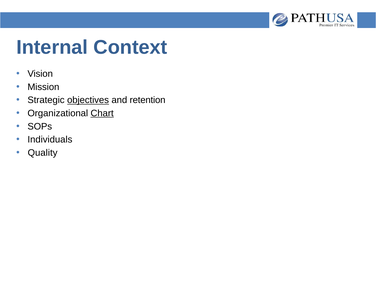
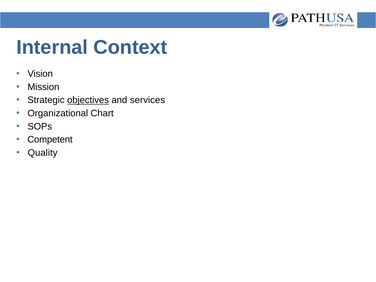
retention: retention -> services
Chart underline: present -> none
Individuals: Individuals -> Competent
